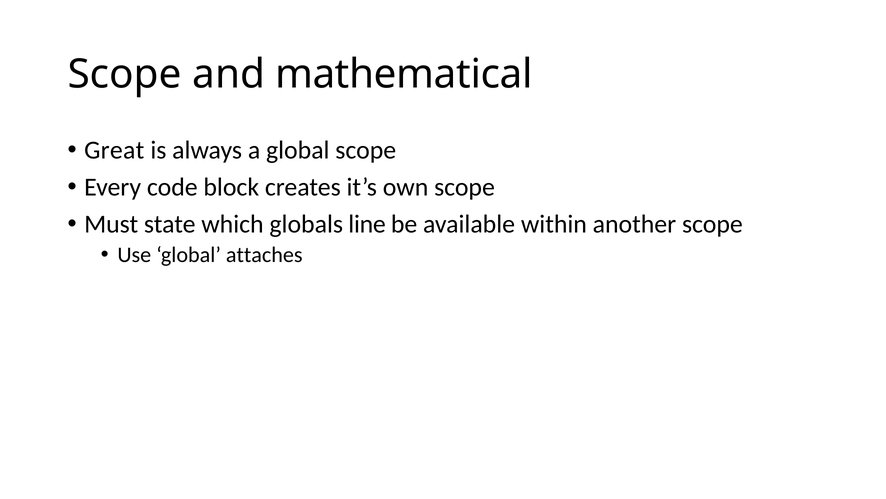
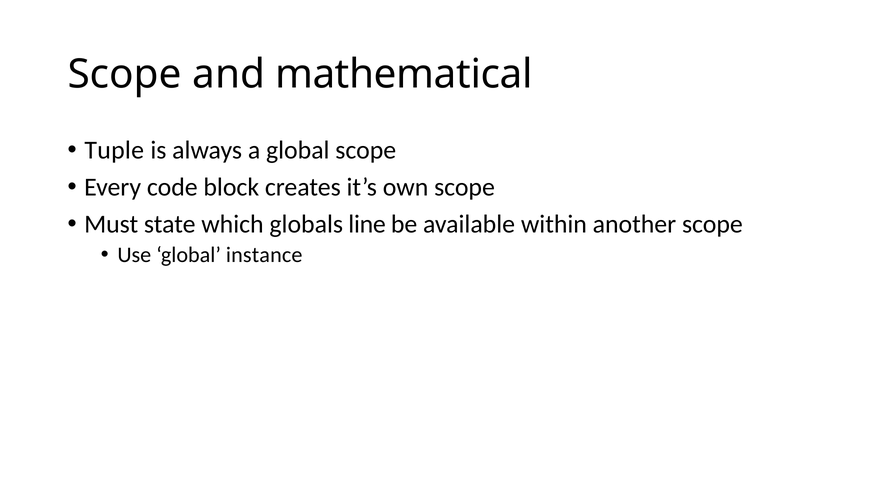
Great: Great -> Tuple
attaches: attaches -> instance
